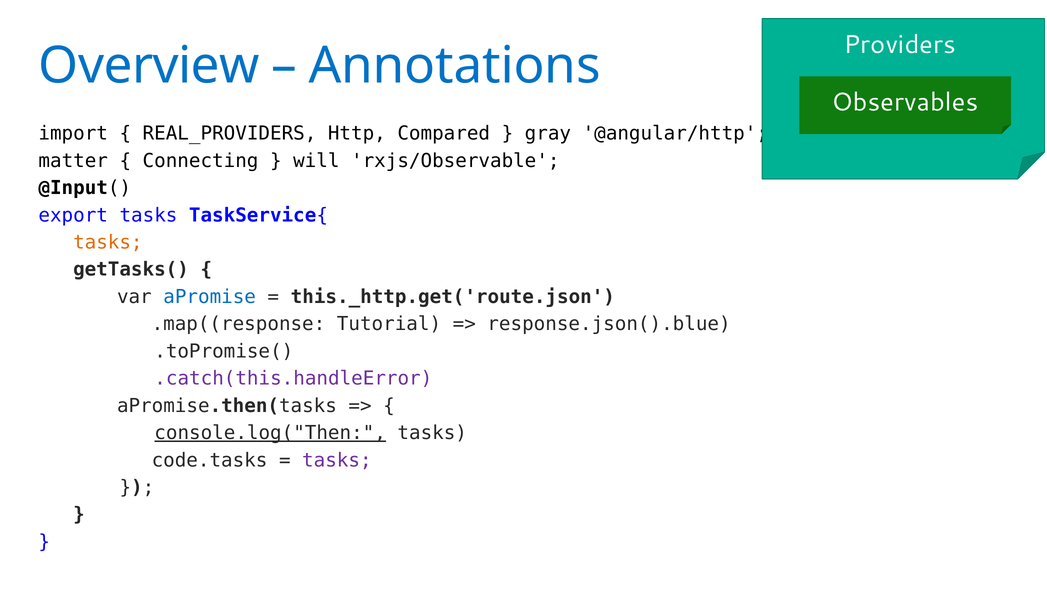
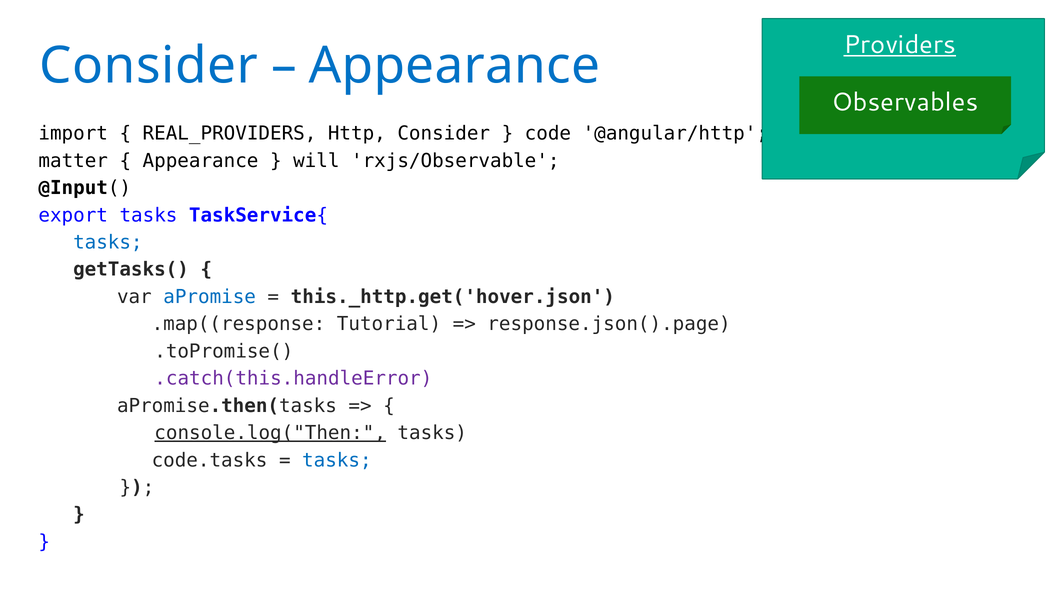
Providers underline: none -> present
Overview at (149, 66): Overview -> Consider
Annotations at (455, 66): Annotations -> Appearance
Http Compared: Compared -> Consider
gray: gray -> code
Connecting at (201, 161): Connecting -> Appearance
tasks at (108, 242) colour: orange -> blue
this._http.get('route.json: this._http.get('route.json -> this._http.get('hover.json
response.json().blue: response.json().blue -> response.json().page
tasks at (337, 460) colour: purple -> blue
